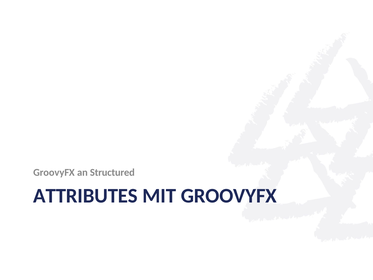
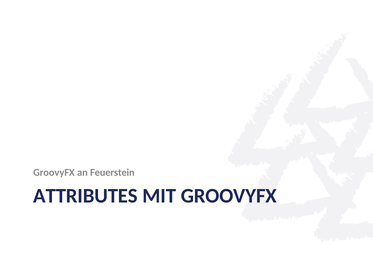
Structured: Structured -> Feuerstein
